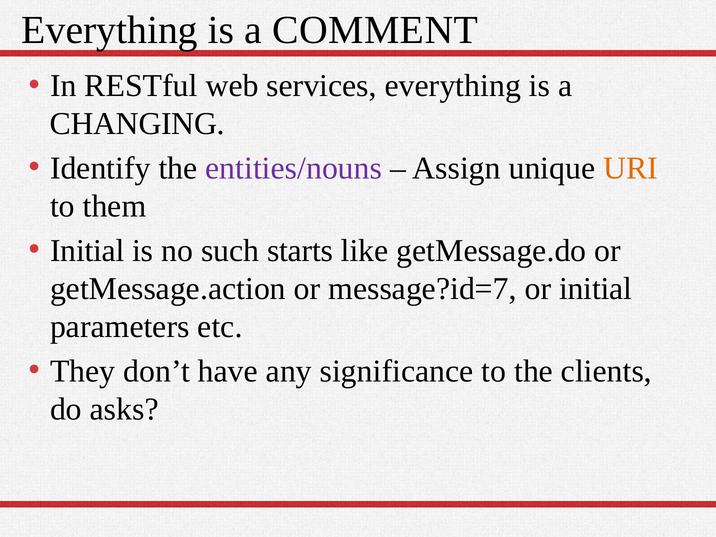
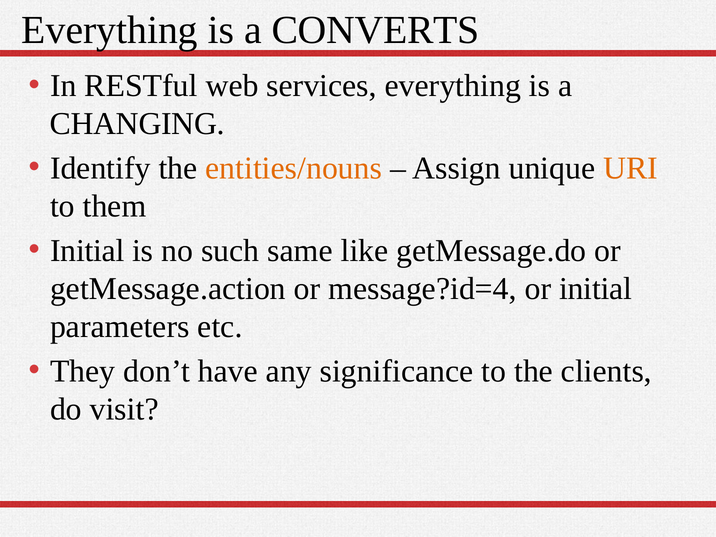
COMMENT: COMMENT -> CONVERTS
entities/nouns colour: purple -> orange
starts: starts -> same
message?id=7: message?id=7 -> message?id=4
asks: asks -> visit
